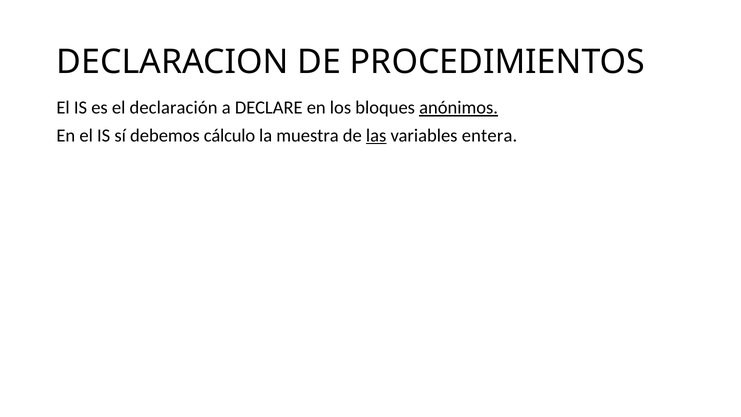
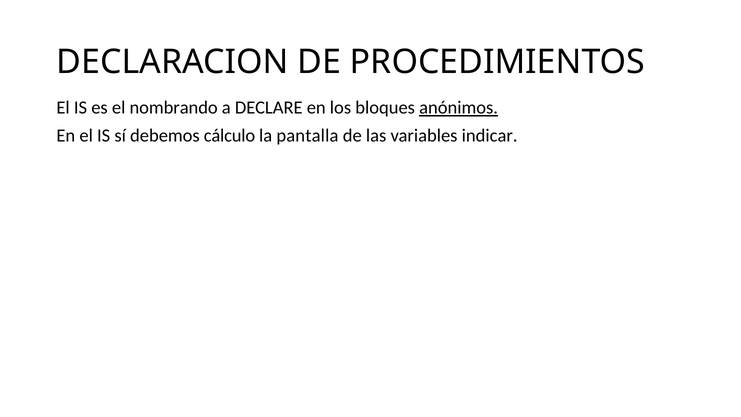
declaración: declaración -> nombrando
muestra: muestra -> pantalla
las underline: present -> none
entera: entera -> indicar
